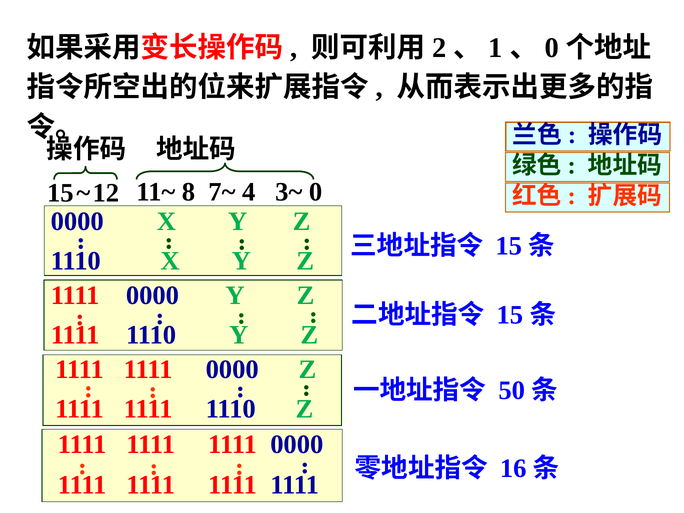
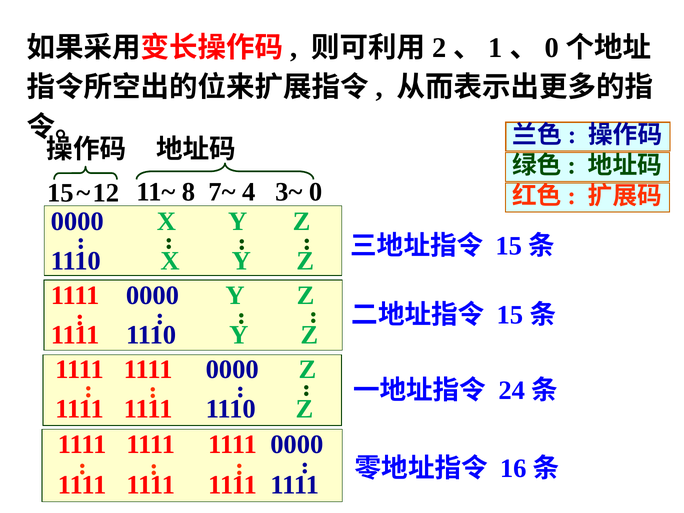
50: 50 -> 24
